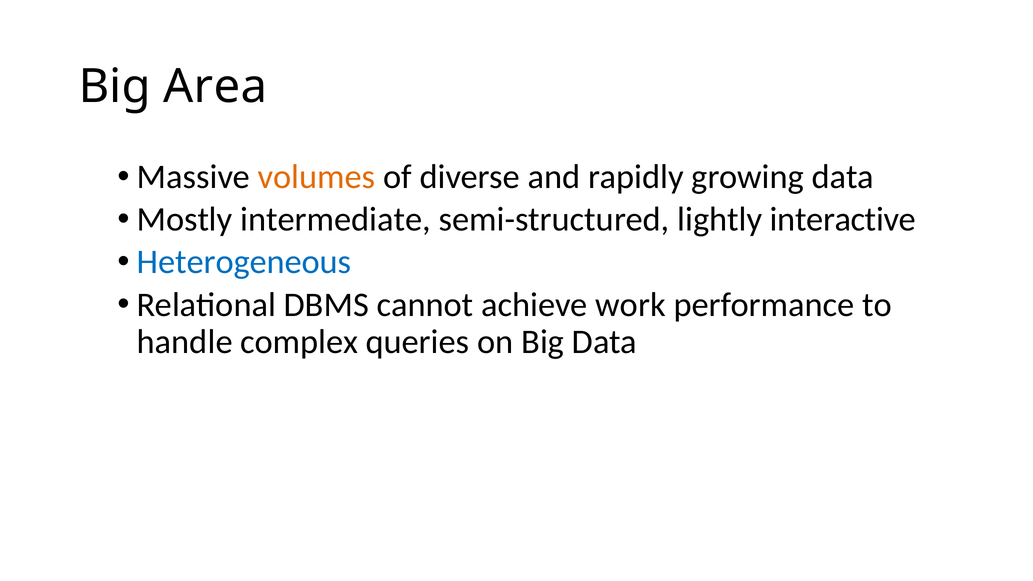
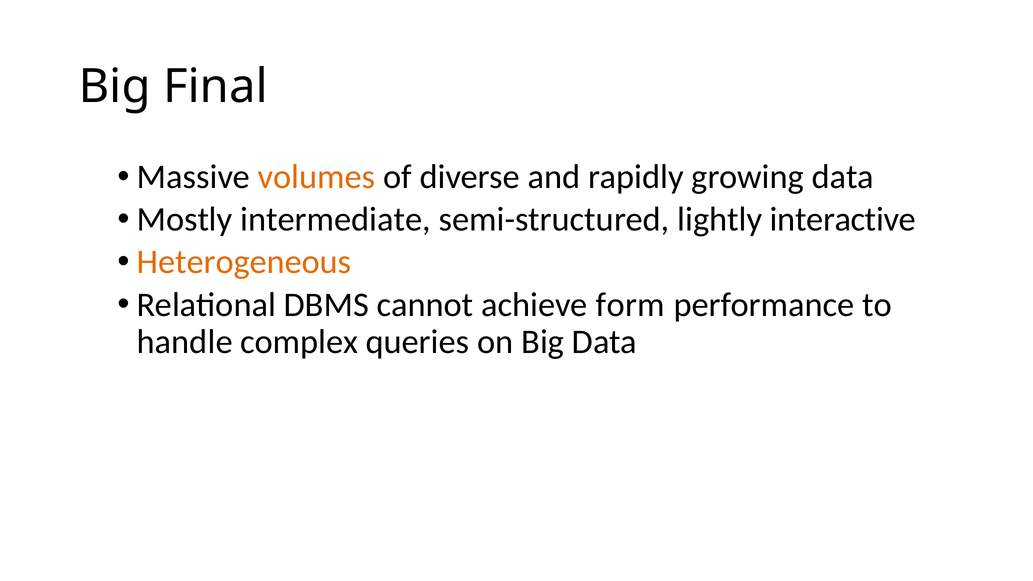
Area: Area -> Final
Heterogeneous colour: blue -> orange
work: work -> form
